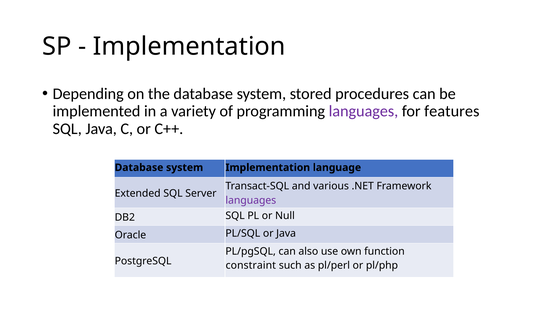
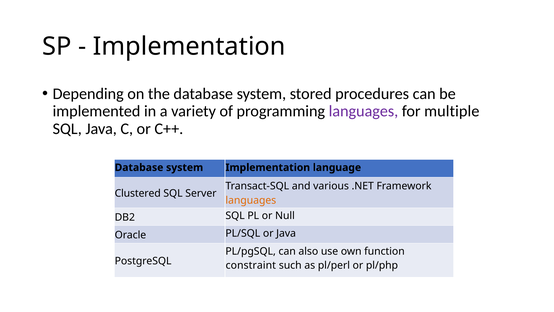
features: features -> multiple
Extended: Extended -> Clustered
languages at (251, 200) colour: purple -> orange
